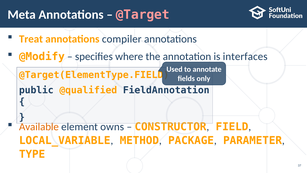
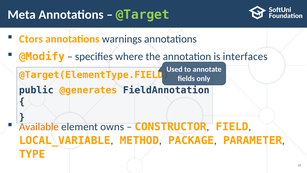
@Target colour: pink -> light green
Treat: Treat -> Ctors
compiler: compiler -> warnings
@qualified: @qualified -> @generates
